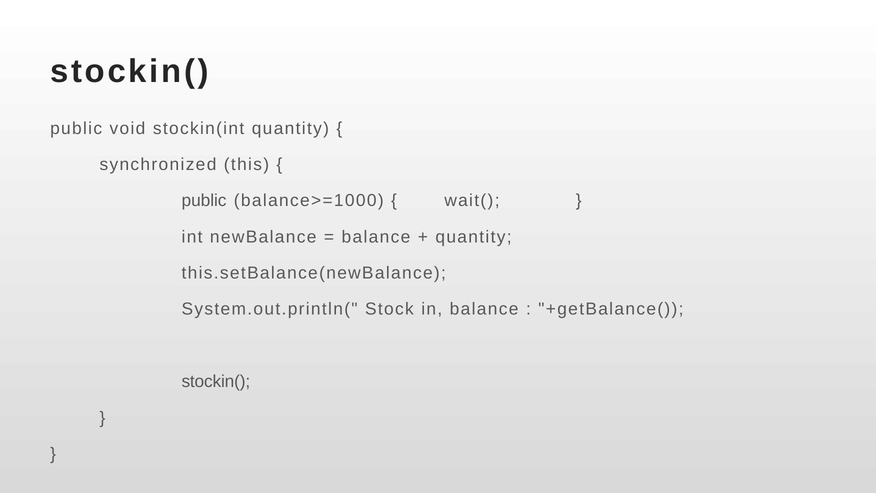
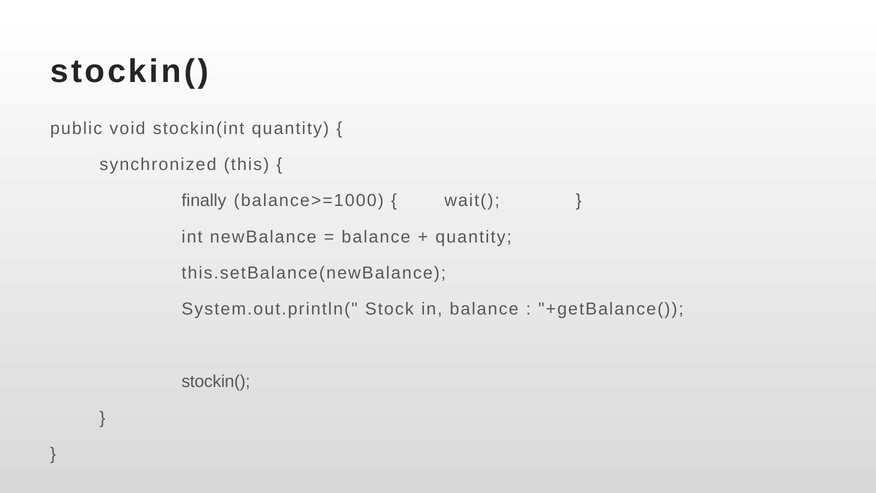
public at (204, 201): public -> finally
